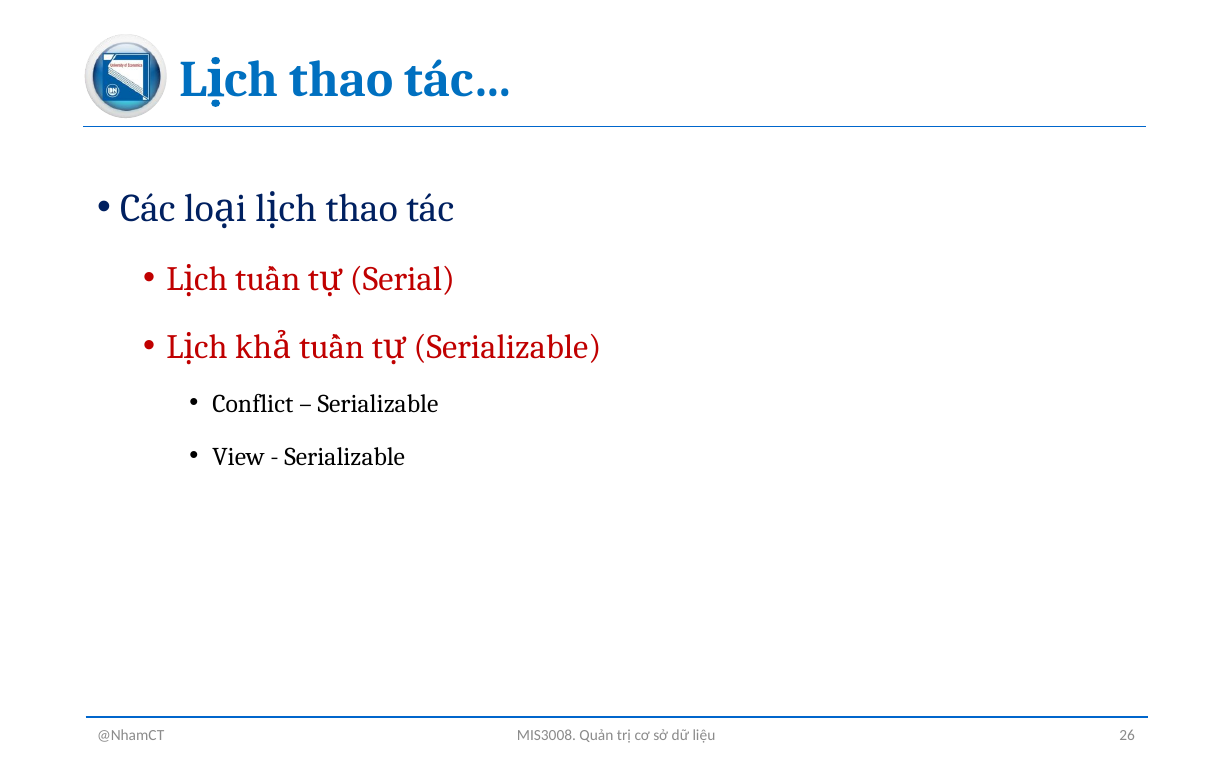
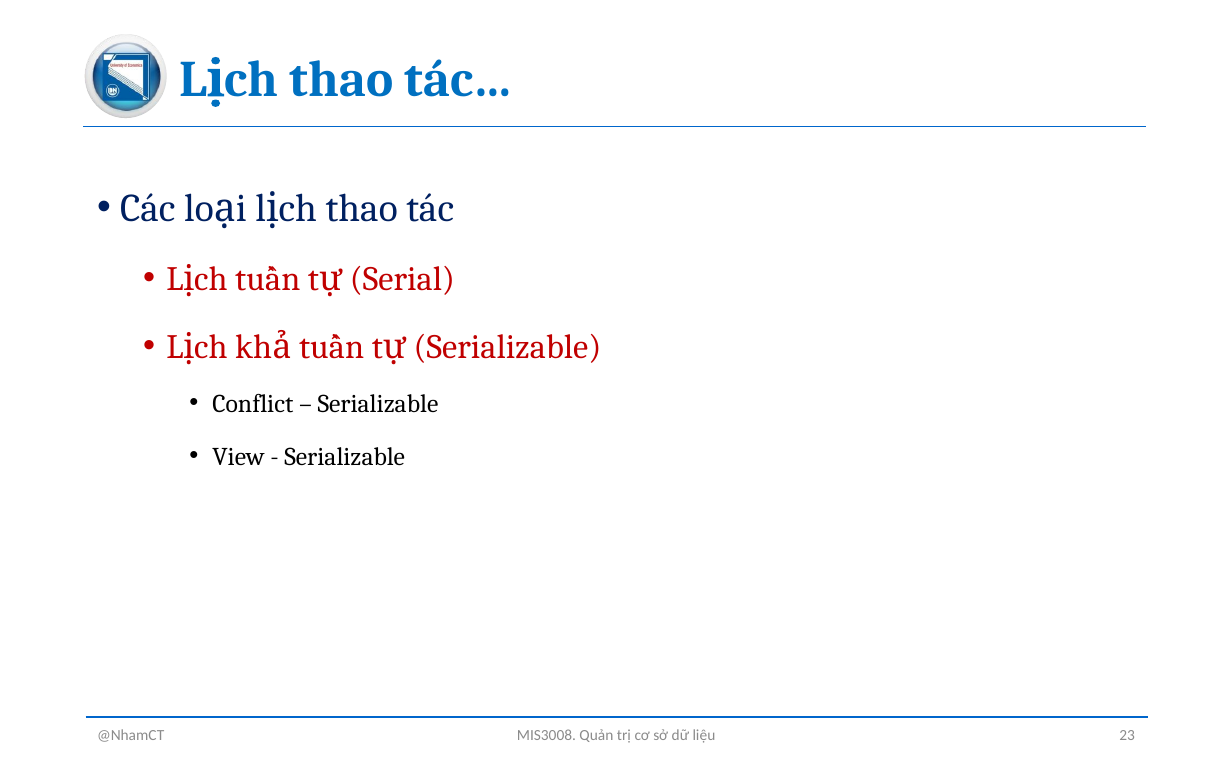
26: 26 -> 23
